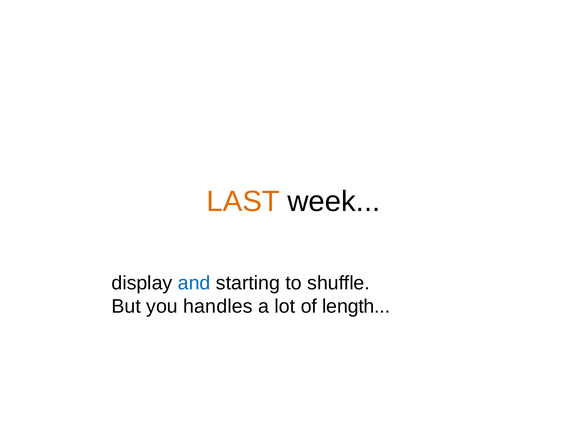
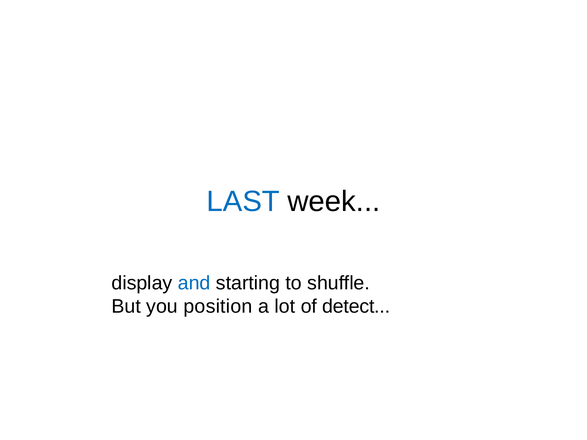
LAST colour: orange -> blue
handles: handles -> position
length: length -> detect
